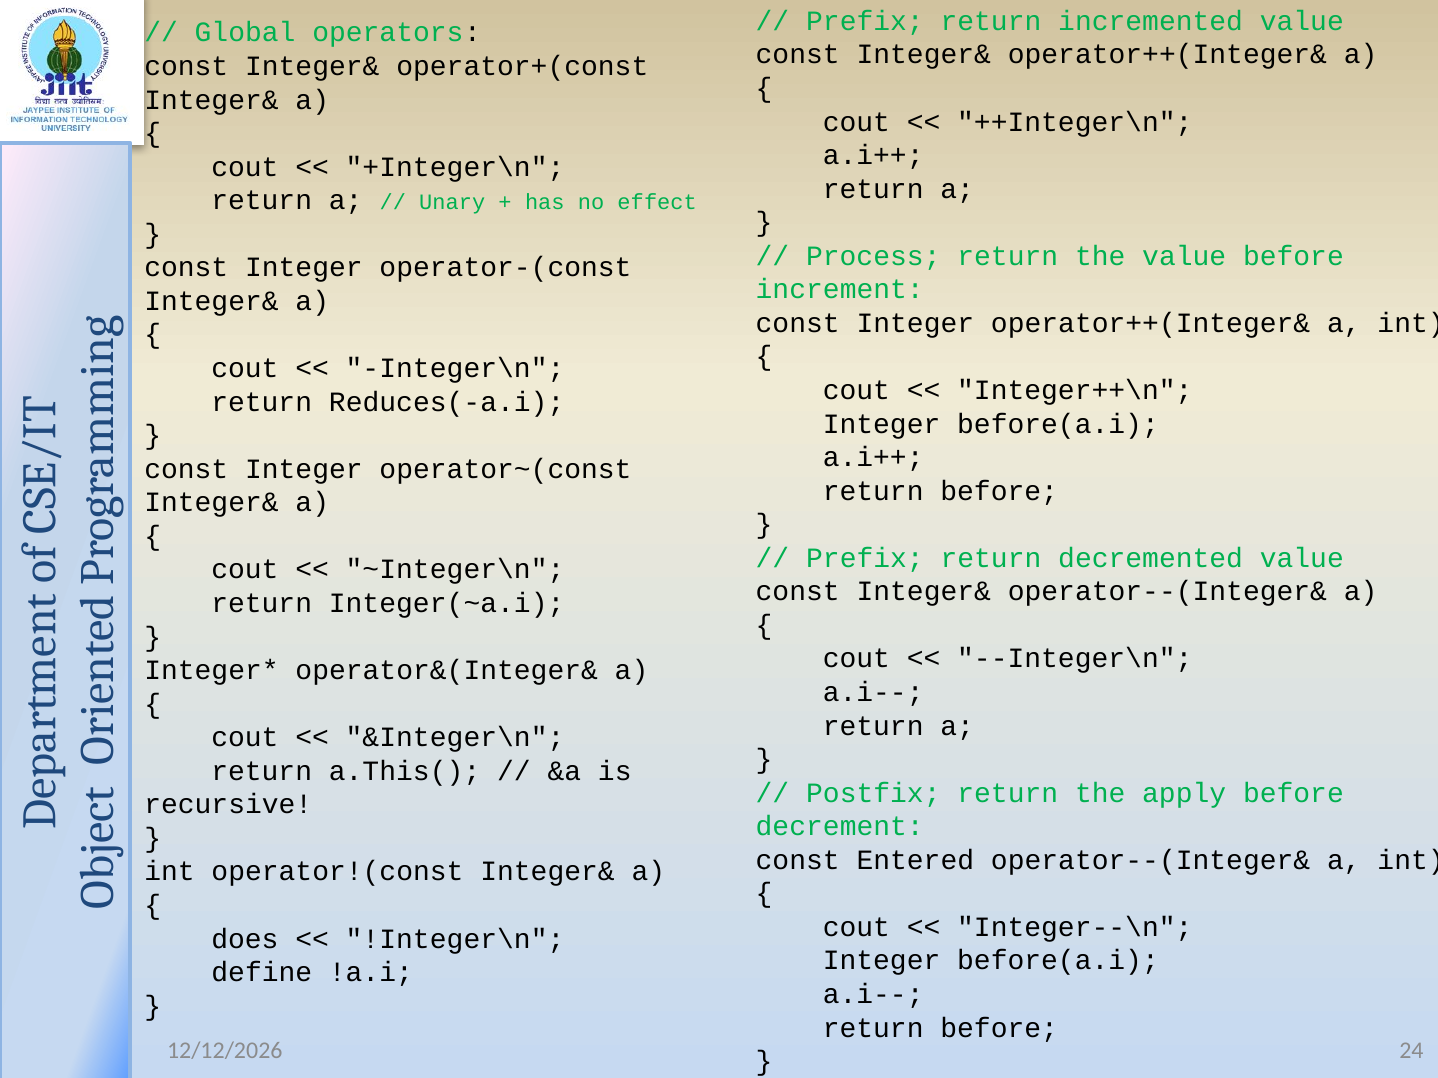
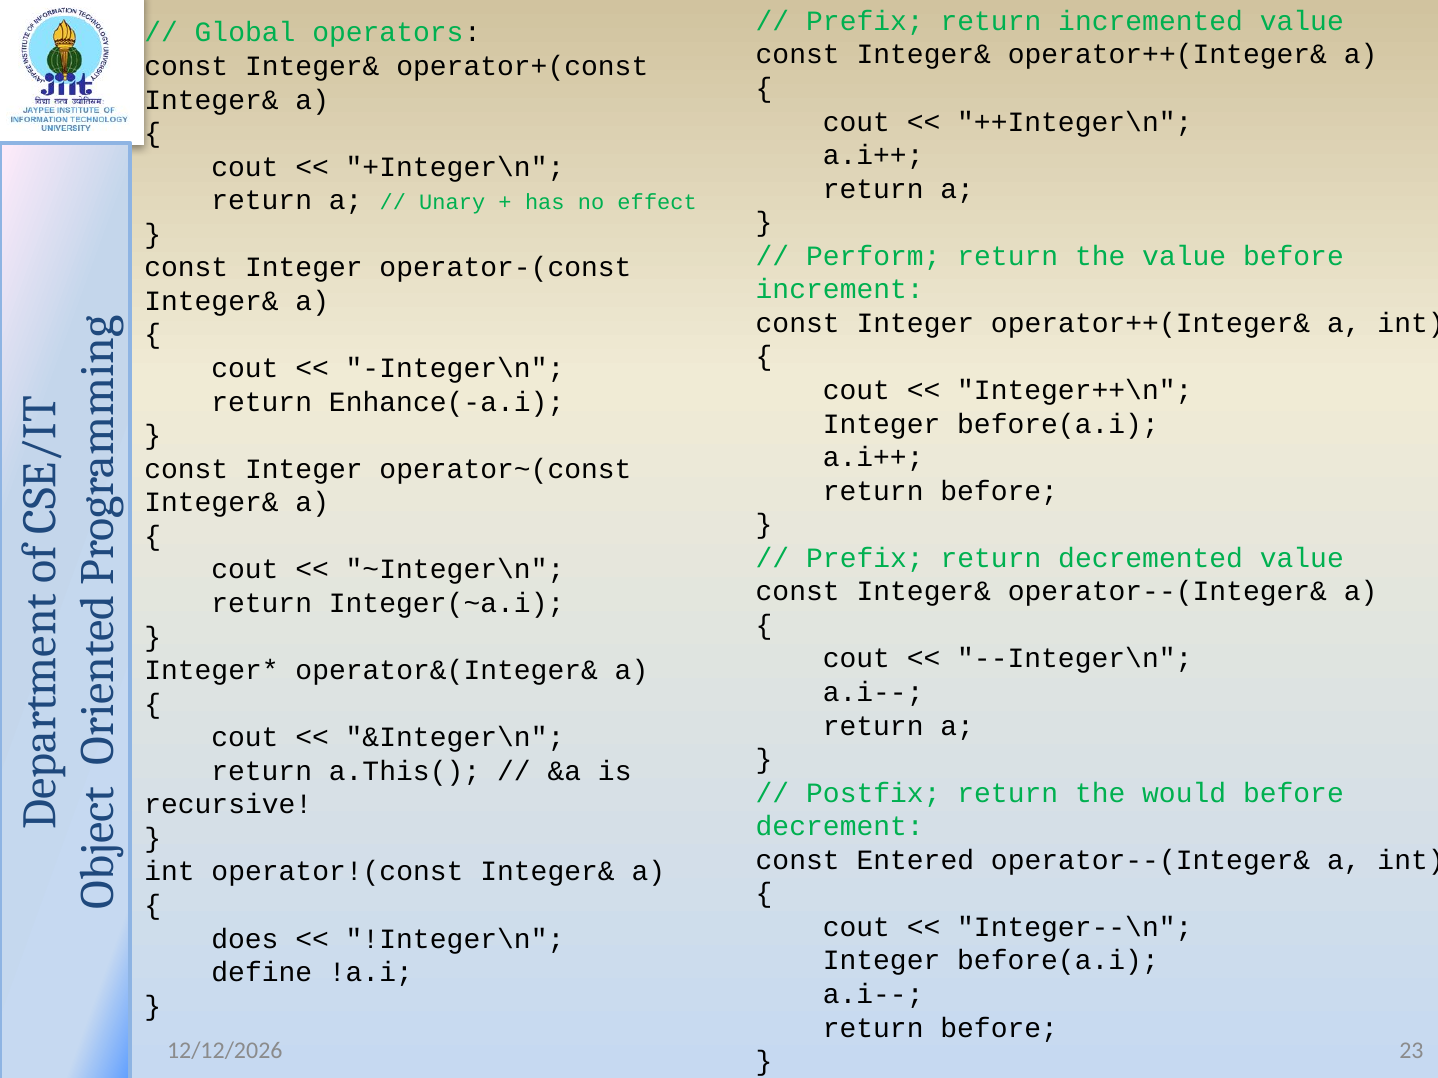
Process: Process -> Perform
Reduces(-a.i: Reduces(-a.i -> Enhance(-a.i
apply: apply -> would
24: 24 -> 23
